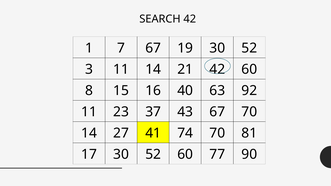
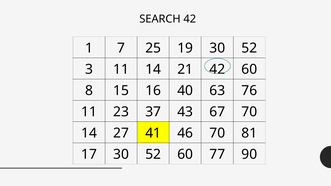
7 67: 67 -> 25
92: 92 -> 76
74: 74 -> 46
